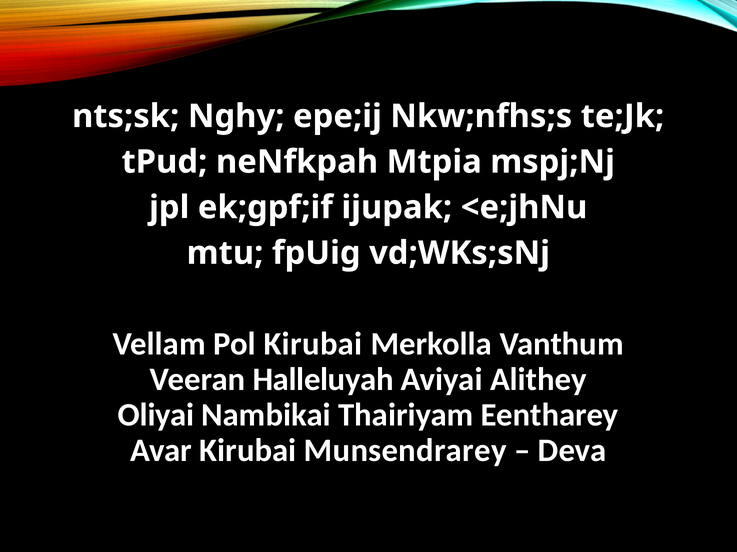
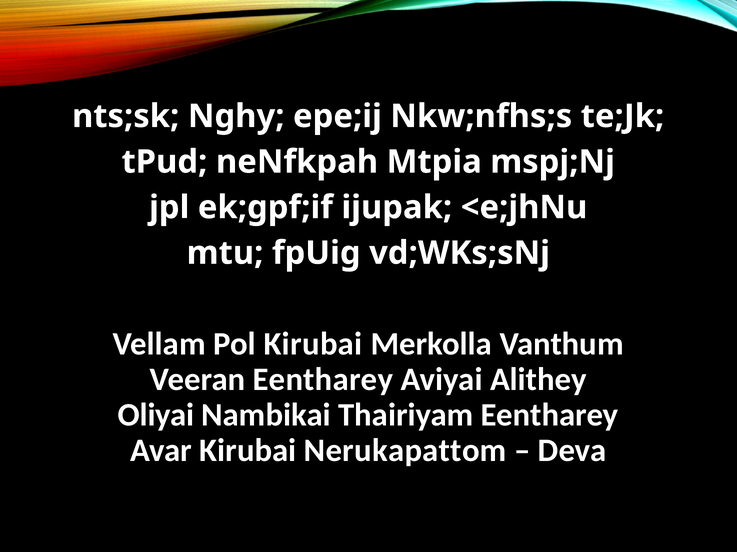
Veeran Halleluyah: Halleluyah -> Eentharey
Munsendrarey: Munsendrarey -> Nerukapattom
